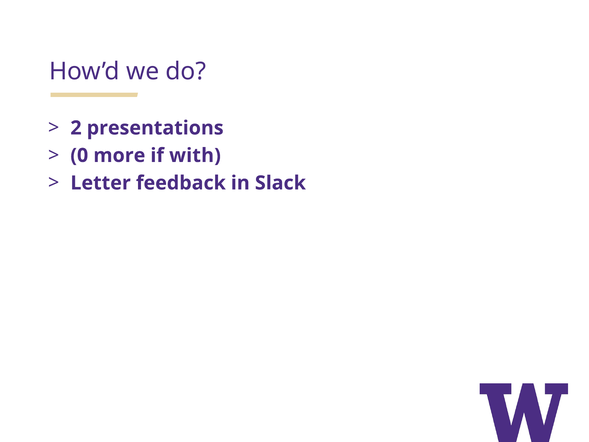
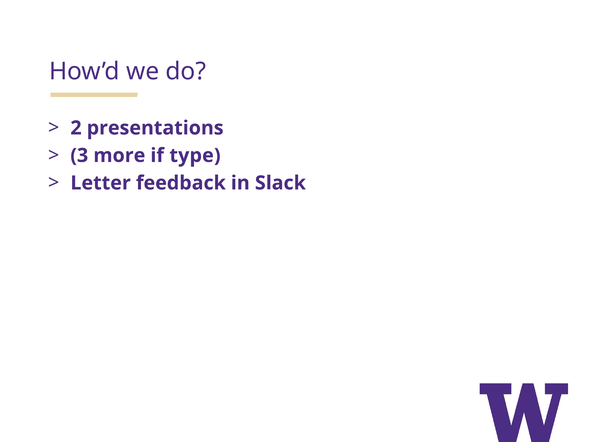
0: 0 -> 3
with: with -> type
